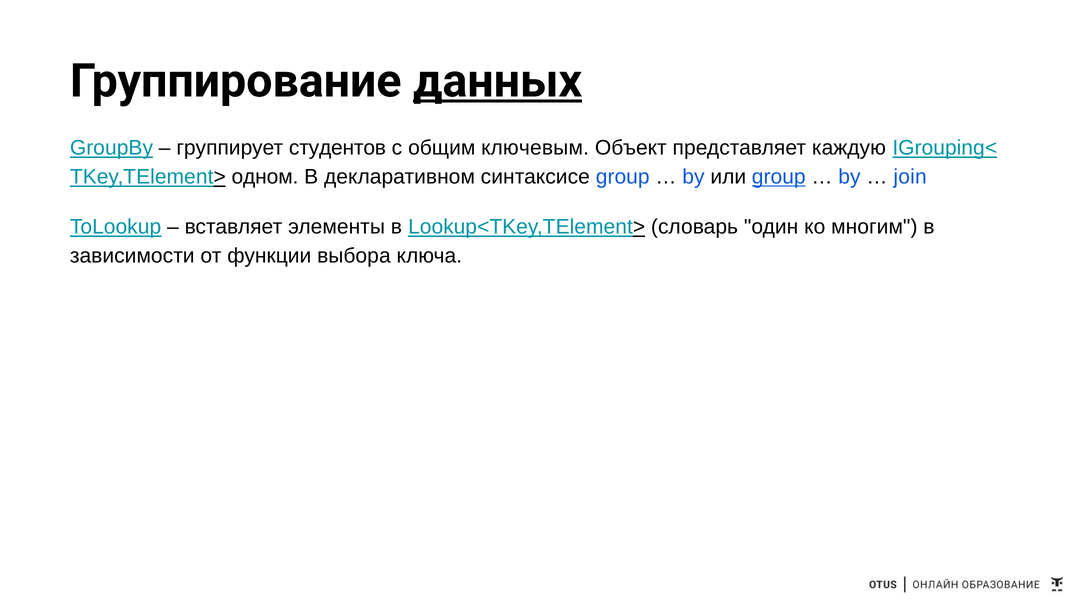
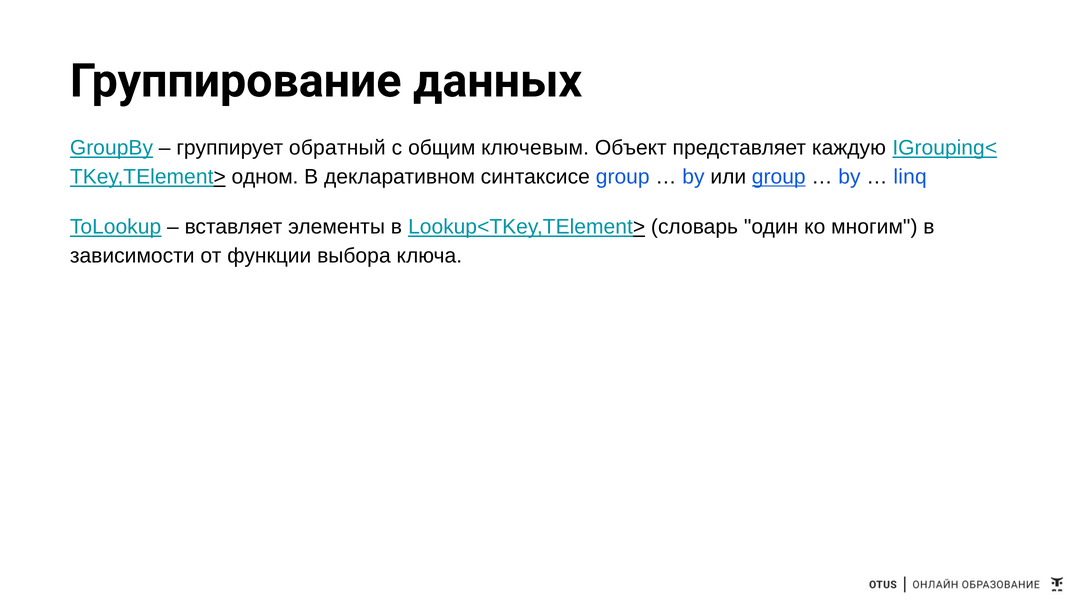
данных underline: present -> none
студентов: студентов -> обратный
join: join -> linq
